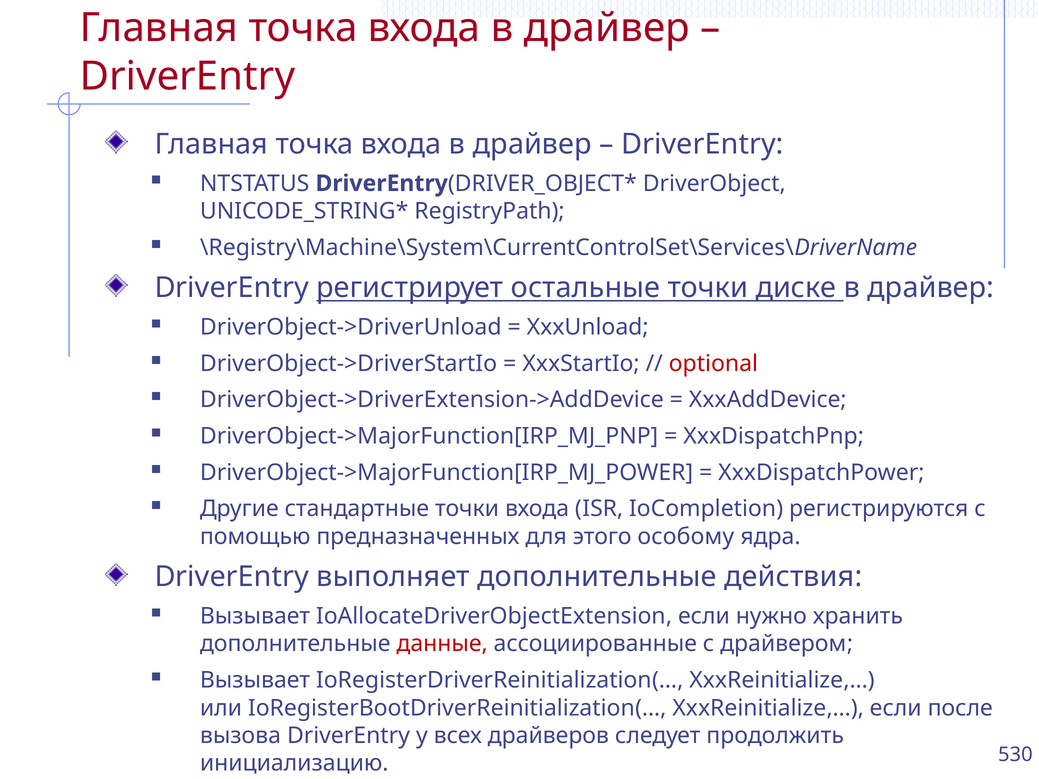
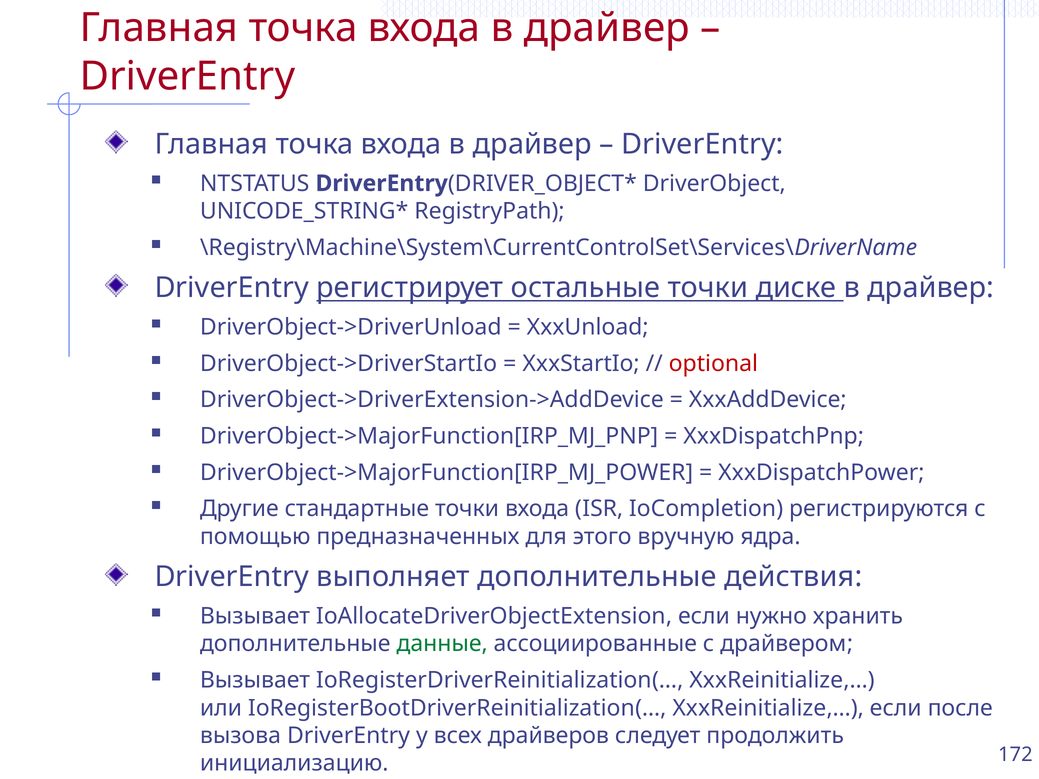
особому: особому -> вручную
данные colour: red -> green
530: 530 -> 172
